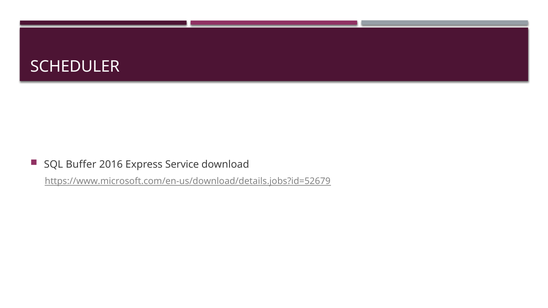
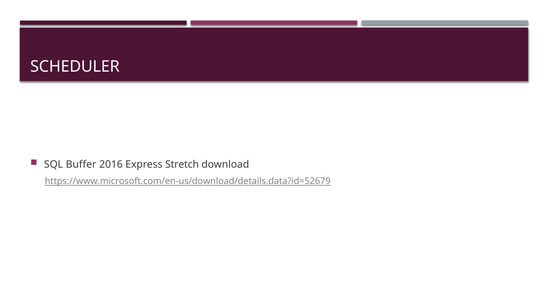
Service: Service -> Stretch
https://www.microsoft.com/en-us/download/details.jobs?id=52679: https://www.microsoft.com/en-us/download/details.jobs?id=52679 -> https://www.microsoft.com/en-us/download/details.data?id=52679
